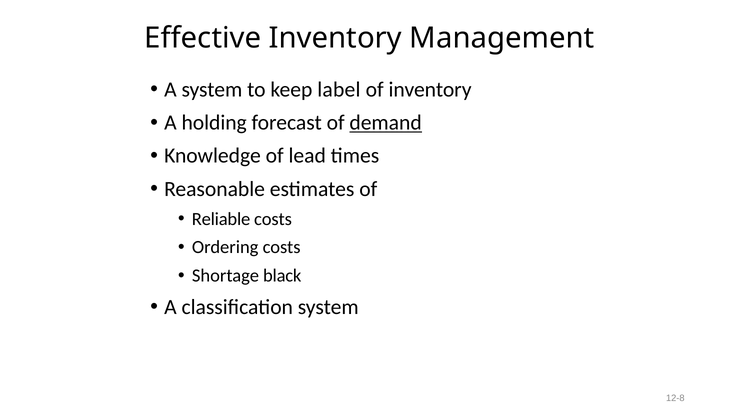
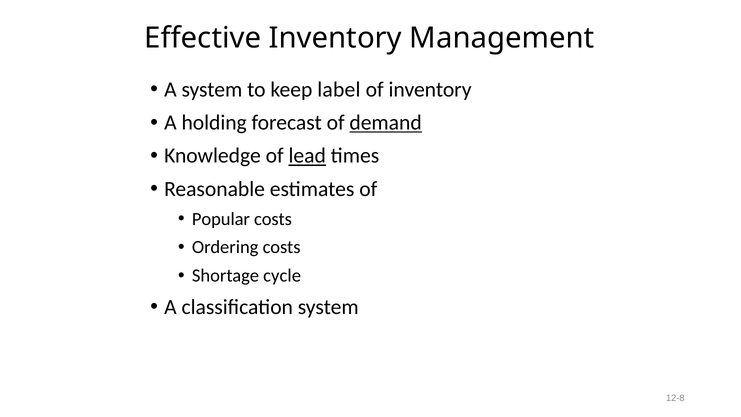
lead underline: none -> present
Reliable: Reliable -> Popular
black: black -> cycle
